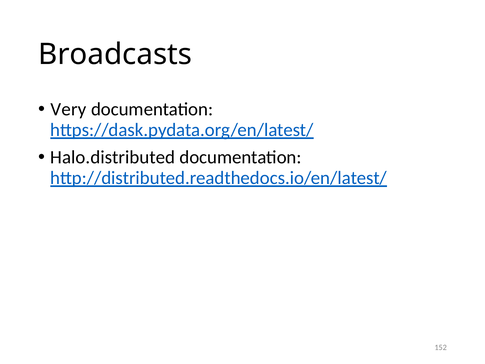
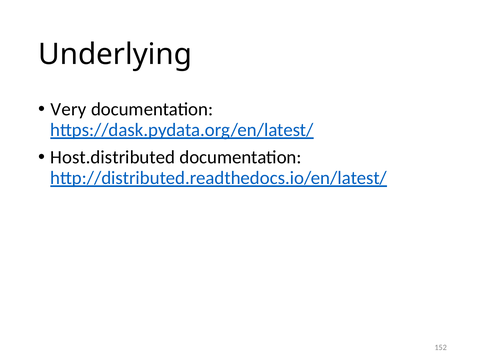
Broadcasts: Broadcasts -> Underlying
Halo.distributed: Halo.distributed -> Host.distributed
